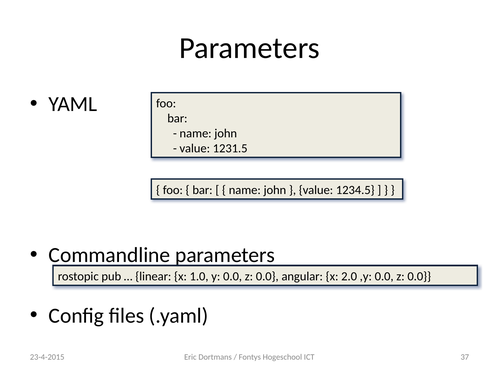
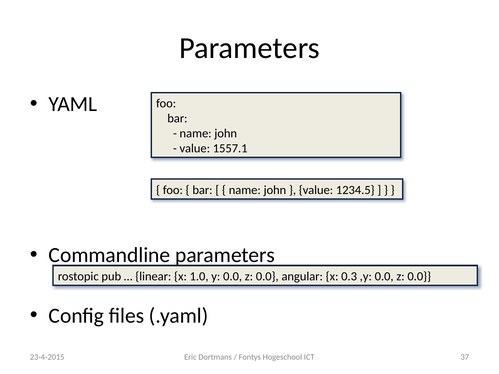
1231.5: 1231.5 -> 1557.1
2.0: 2.0 -> 0.3
